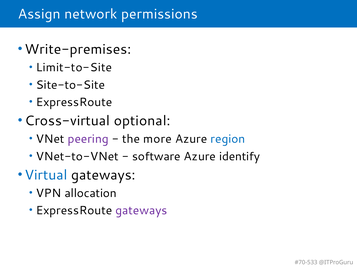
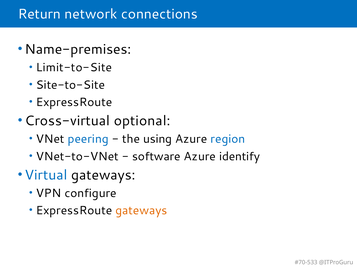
Assign: Assign -> Return
permissions: permissions -> connections
Write-premises: Write-premises -> Name-premises
peering colour: purple -> blue
more: more -> using
allocation: allocation -> configure
gateways at (141, 210) colour: purple -> orange
